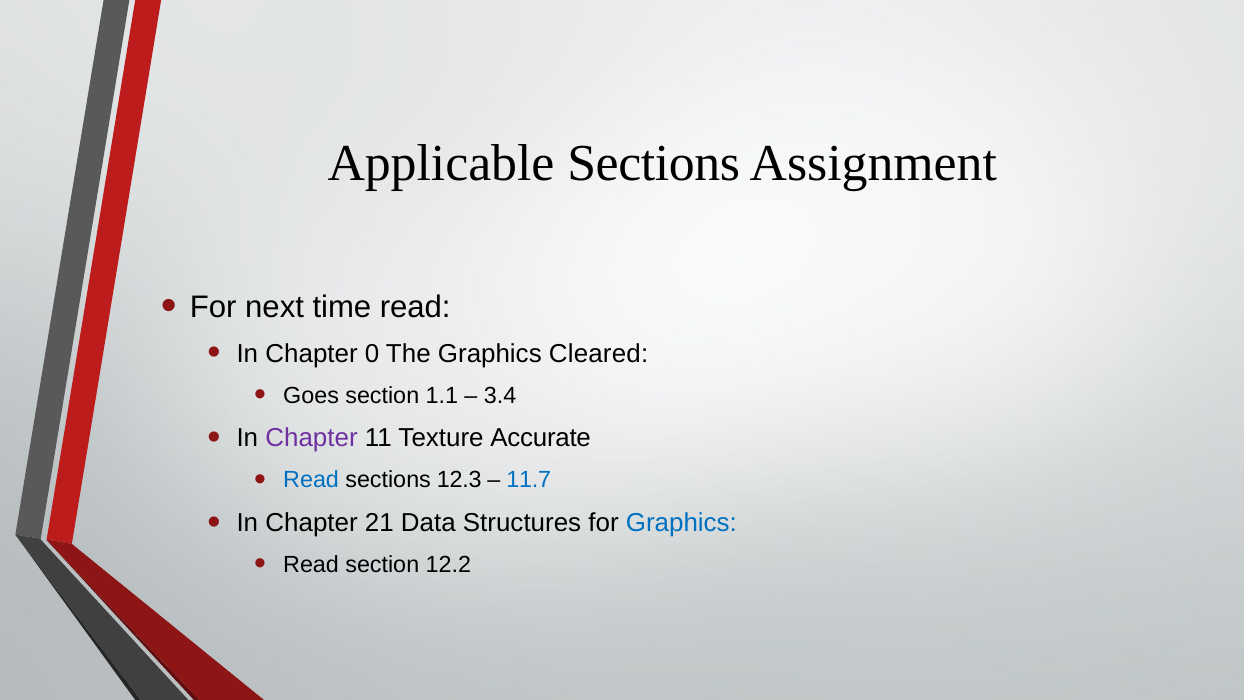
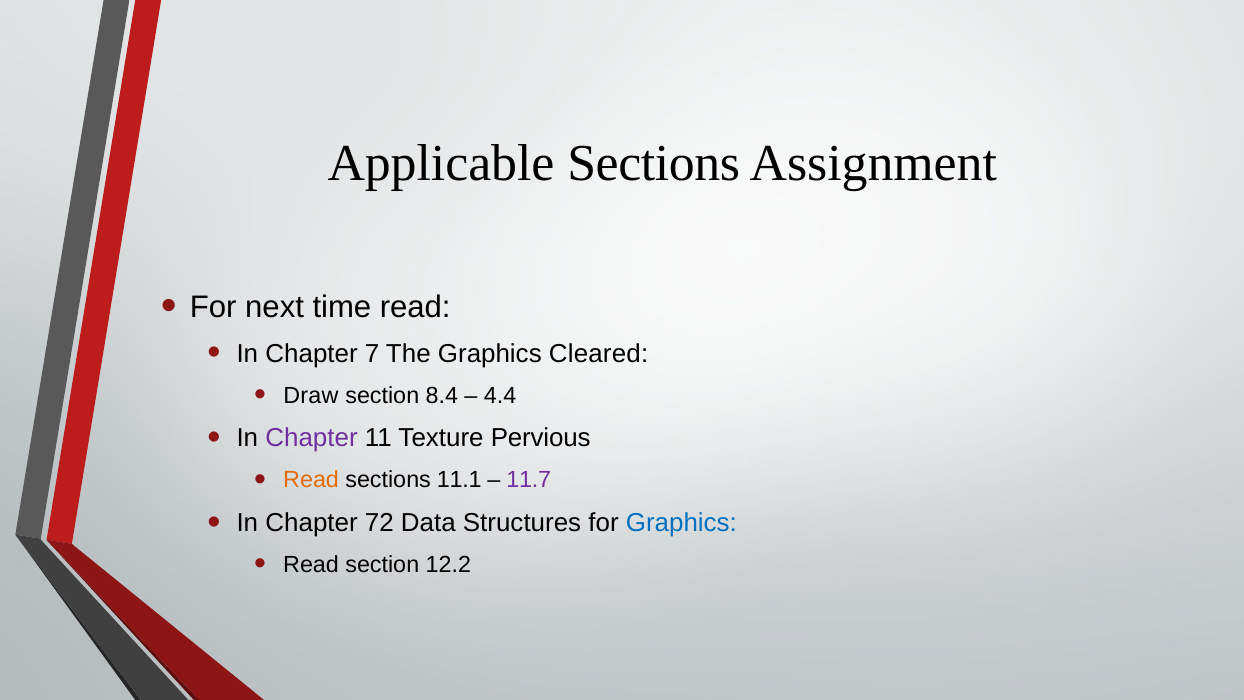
0: 0 -> 7
Goes: Goes -> Draw
1.1: 1.1 -> 8.4
3.4: 3.4 -> 4.4
Accurate: Accurate -> Pervious
Read at (311, 480) colour: blue -> orange
12.3: 12.3 -> 11.1
11.7 colour: blue -> purple
21: 21 -> 72
